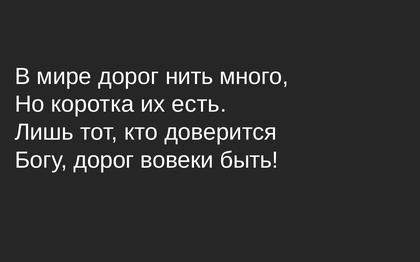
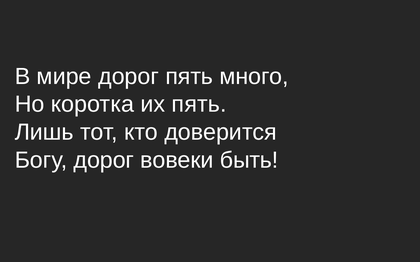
дорог нить: нить -> пять
их есть: есть -> пять
